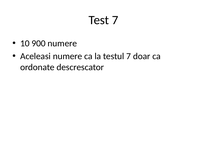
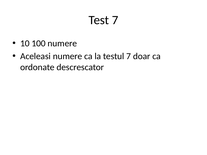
900: 900 -> 100
